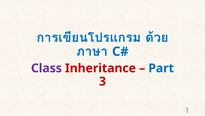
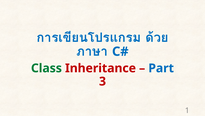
Class colour: purple -> green
